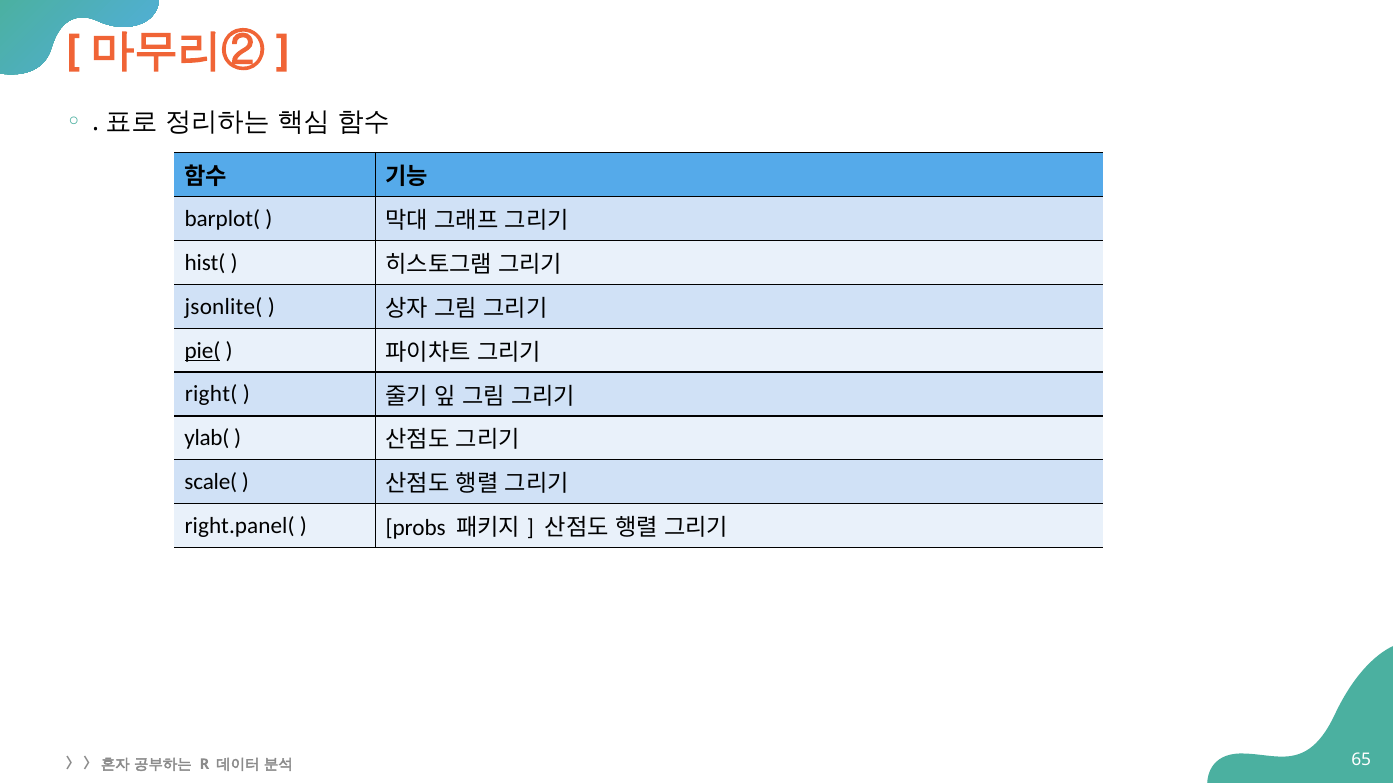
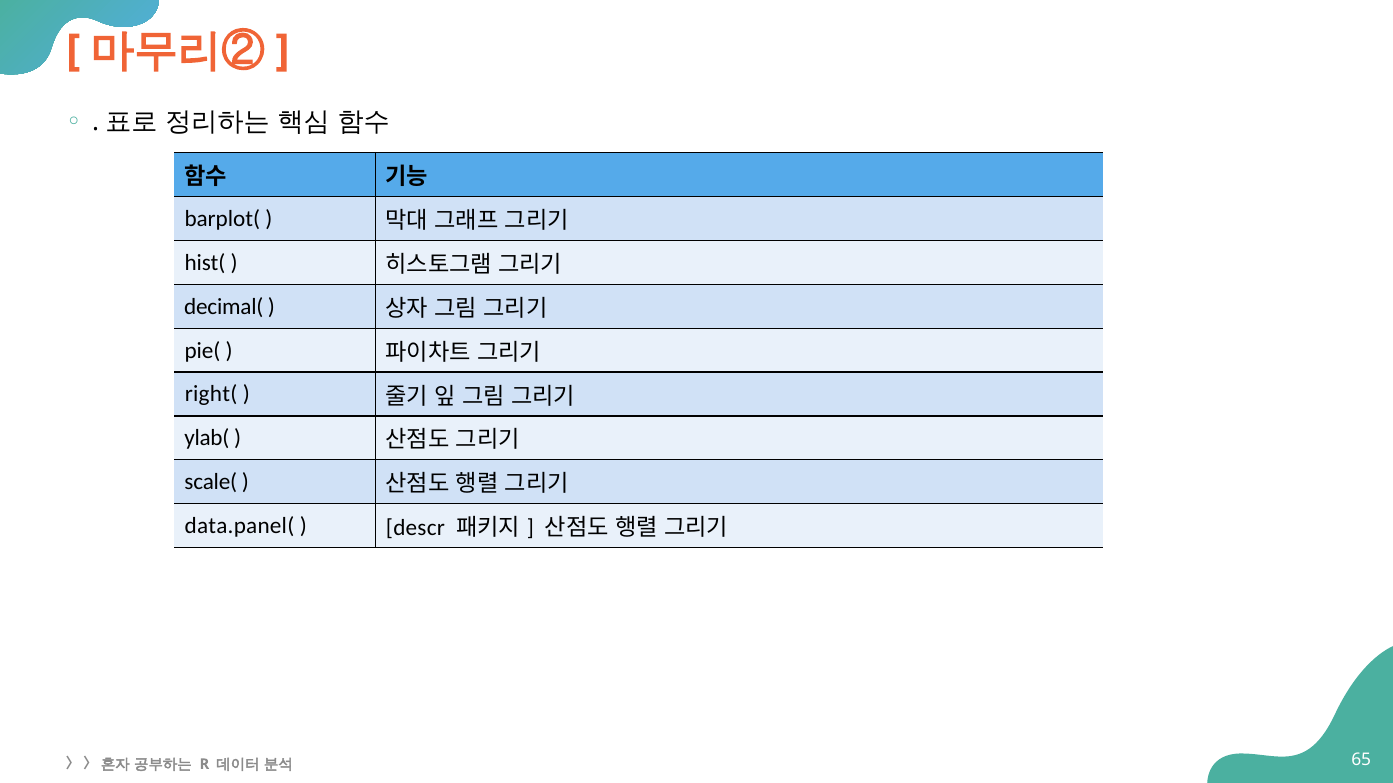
jsonlite(: jsonlite( -> decimal(
pie( underline: present -> none
right.panel(: right.panel( -> data.panel(
probs: probs -> descr
